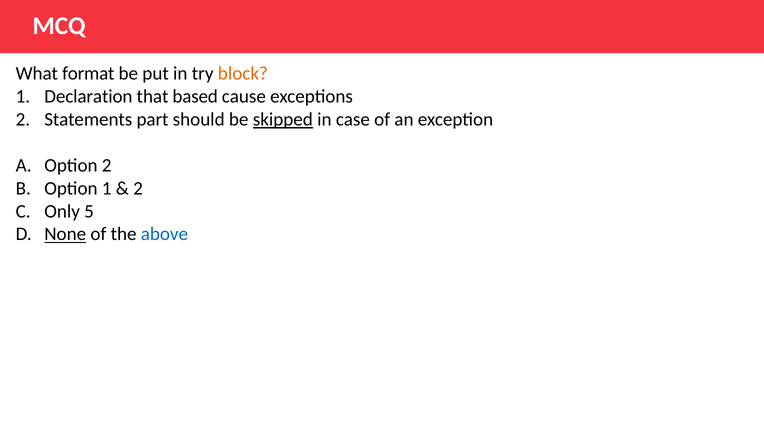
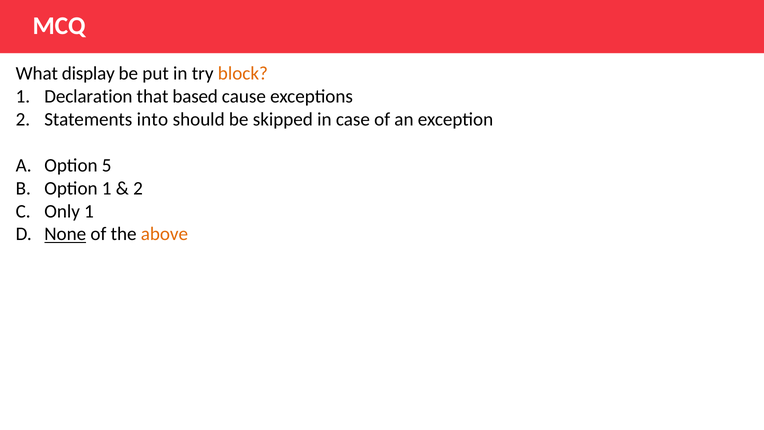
format: format -> display
part: part -> into
skipped underline: present -> none
Option 2: 2 -> 5
Only 5: 5 -> 1
above colour: blue -> orange
